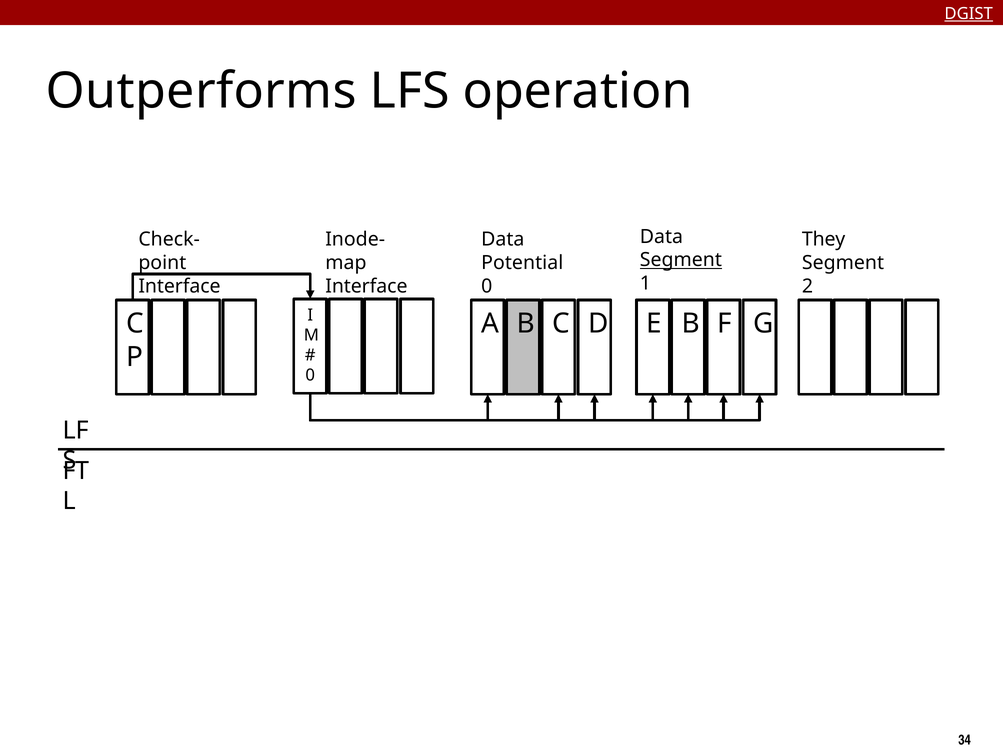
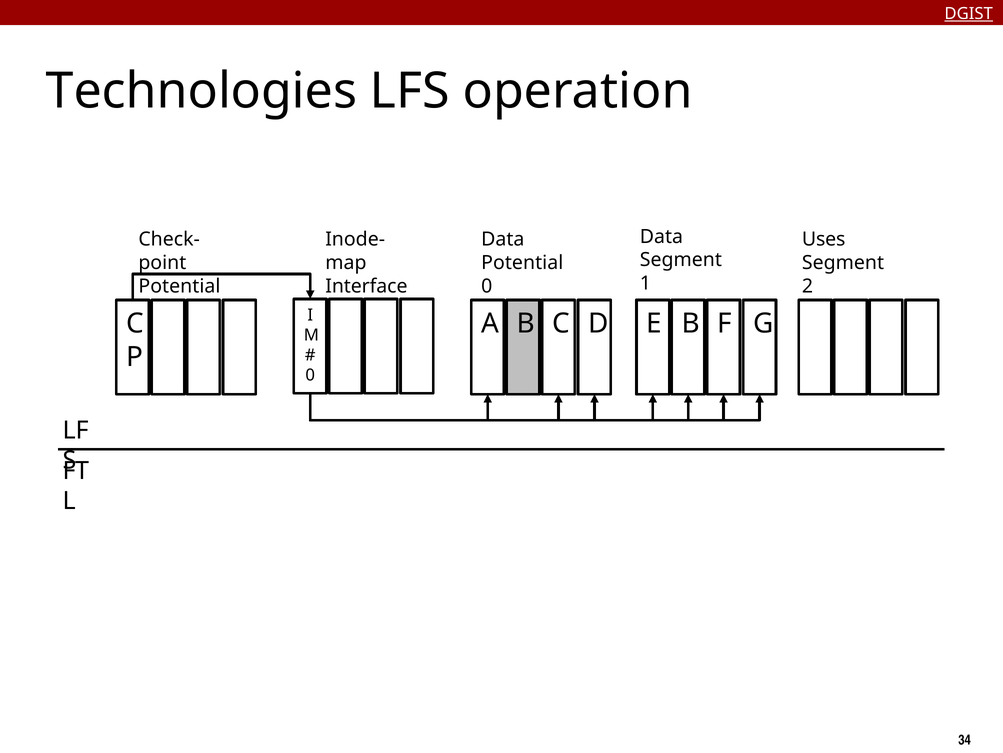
Outperforms: Outperforms -> Technologies
They: They -> Uses
Segment at (681, 260) underline: present -> none
Interface at (180, 286): Interface -> Potential
